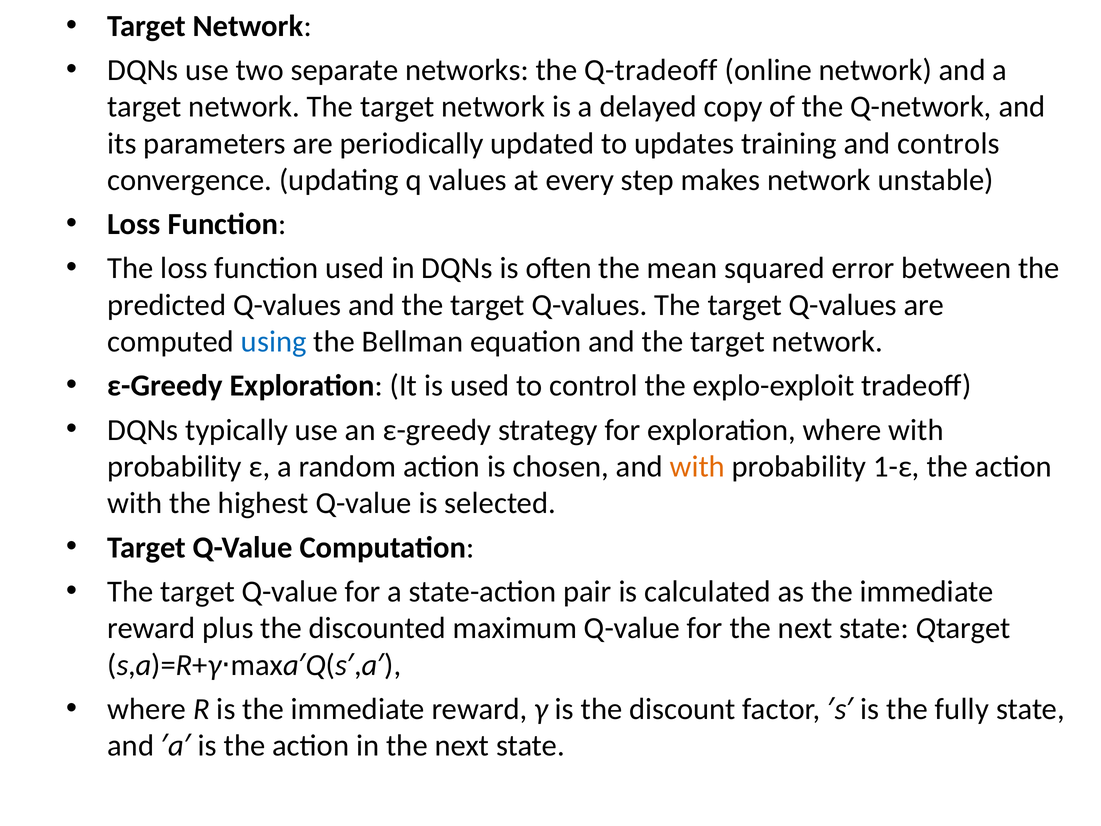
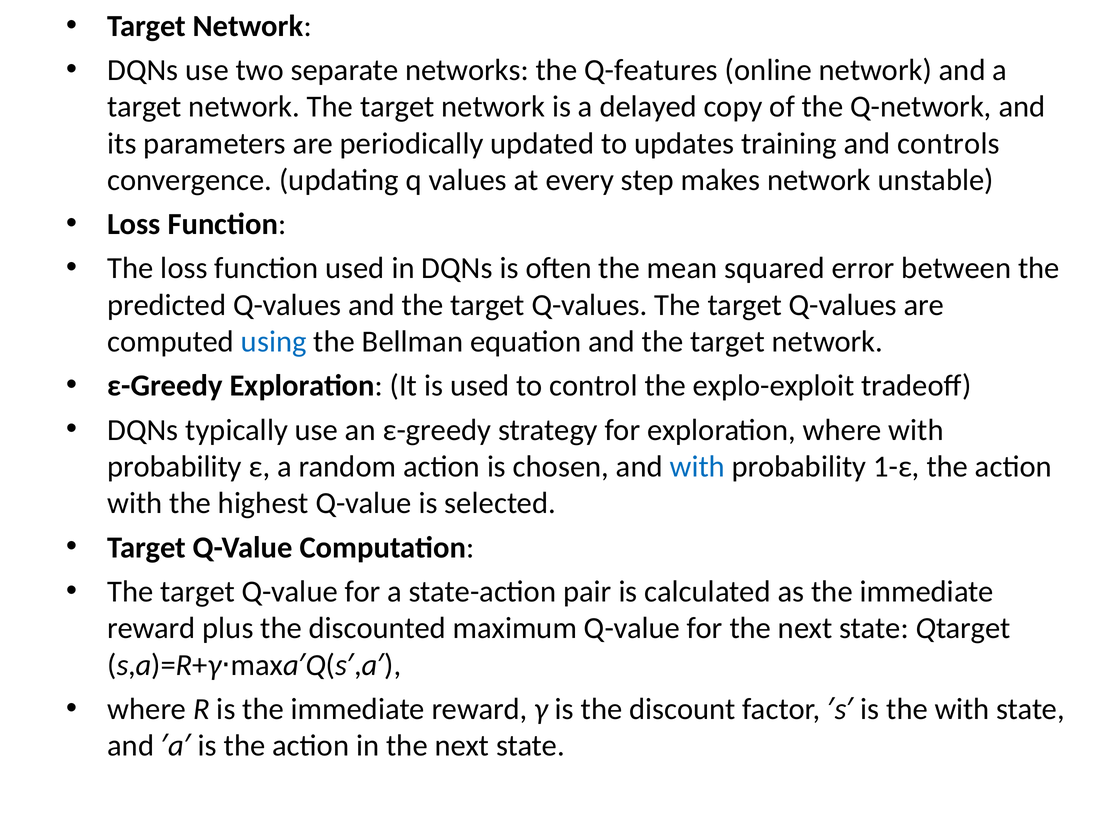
Q-tradeoff: Q-tradeoff -> Q-features
with at (697, 466) colour: orange -> blue
the fully: fully -> with
